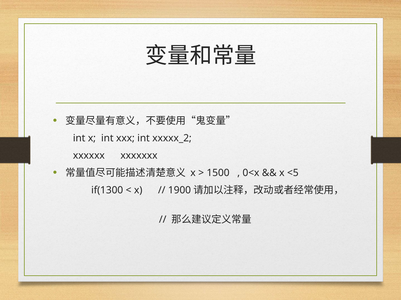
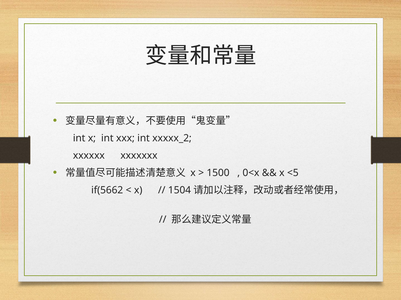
if(1300: if(1300 -> if(5662
1900: 1900 -> 1504
